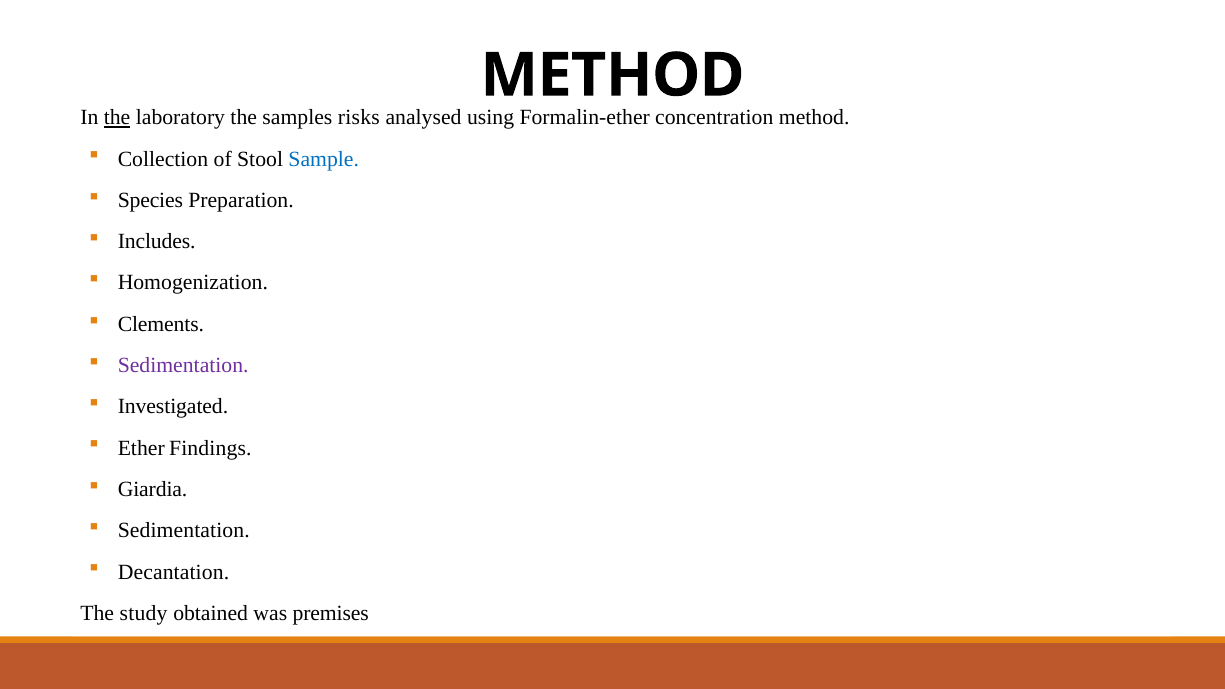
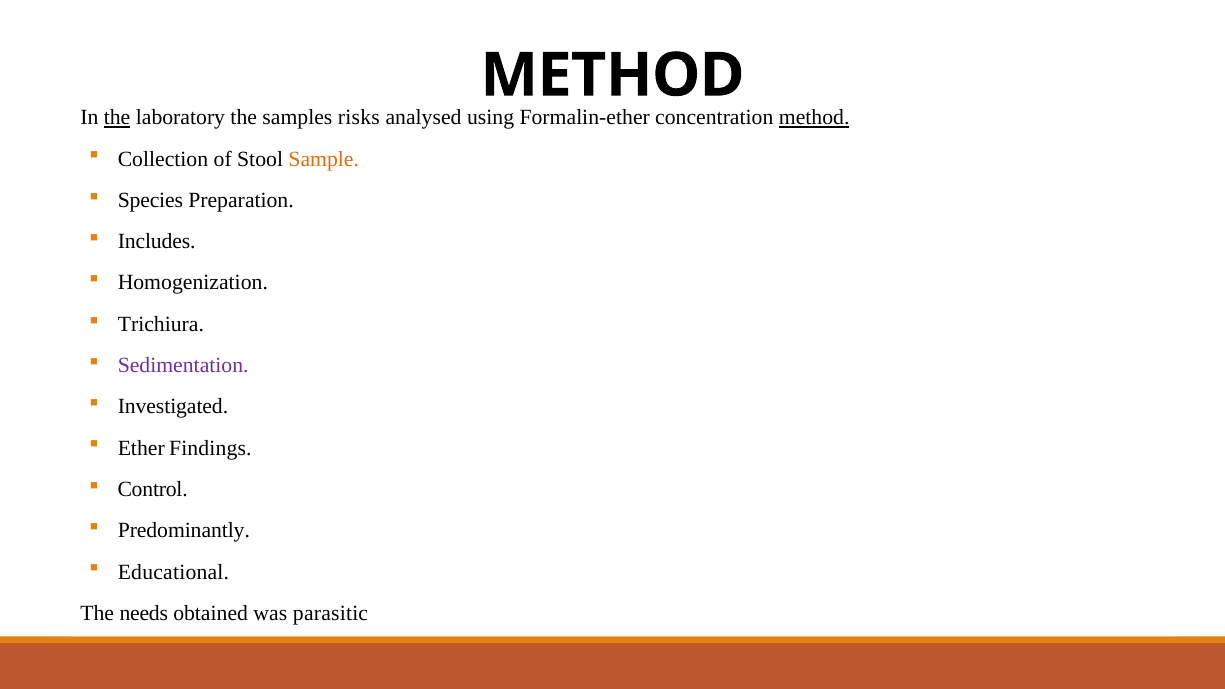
method at (814, 118) underline: none -> present
Sample colour: blue -> orange
Clements: Clements -> Trichiura
Giardia: Giardia -> Control
Sedimentation at (184, 531): Sedimentation -> Predominantly
Decantation: Decantation -> Educational
study: study -> needs
premises: premises -> parasitic
